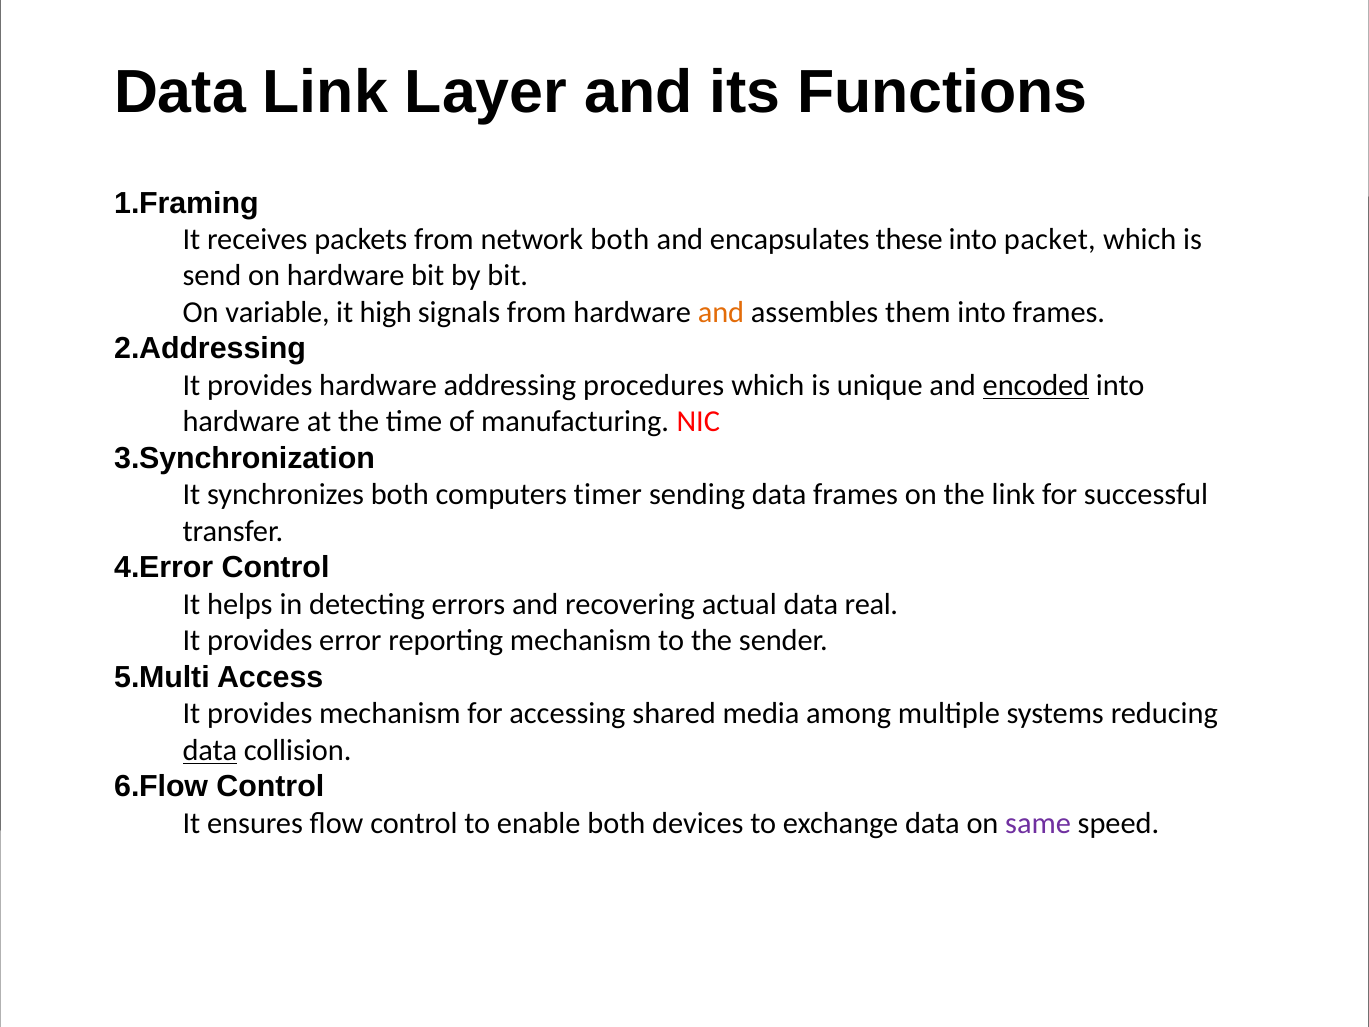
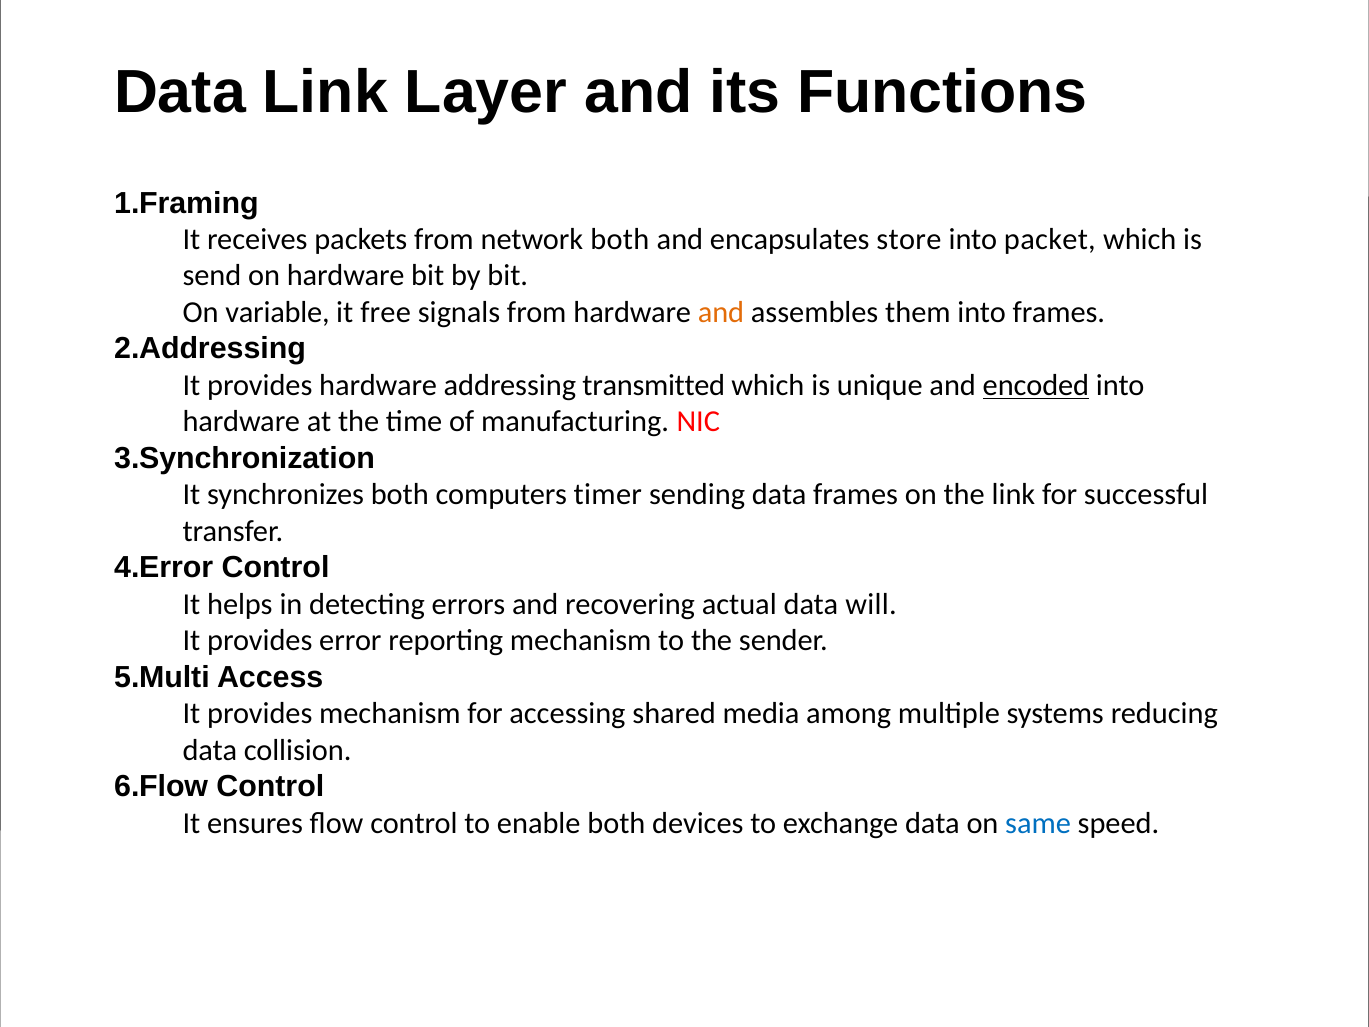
these: these -> store
high: high -> free
procedures: procedures -> transmitted
real: real -> will
data at (210, 750) underline: present -> none
same colour: purple -> blue
